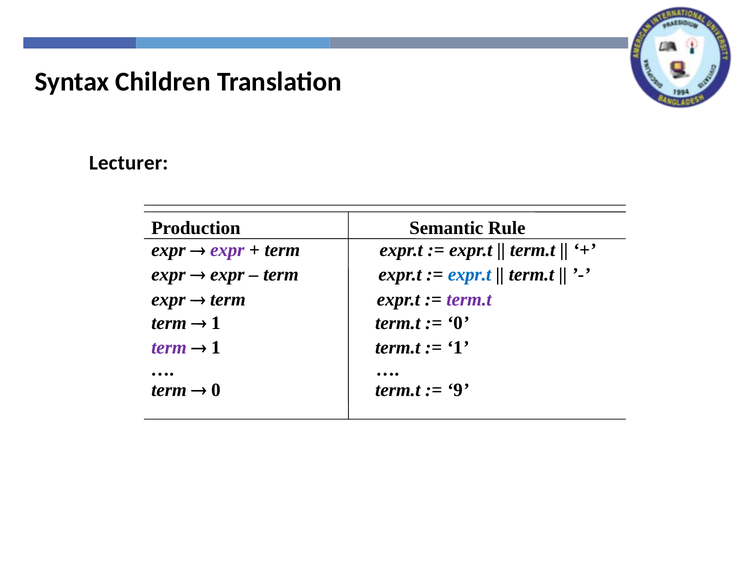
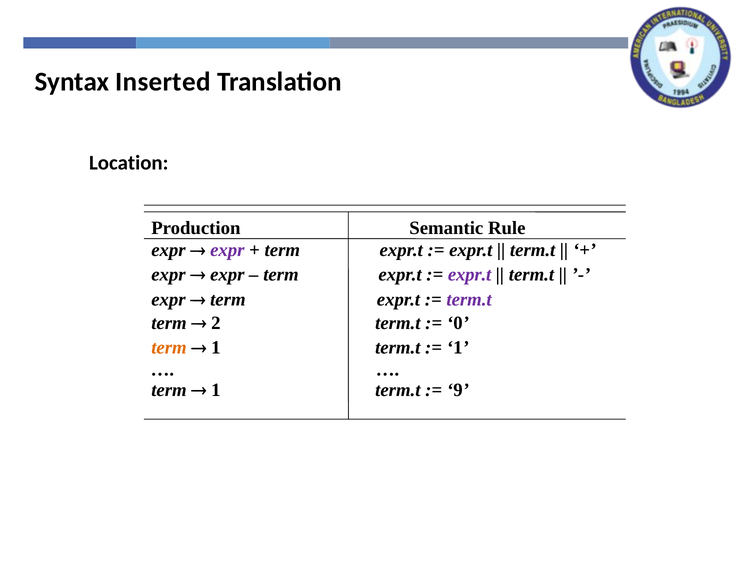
Children: Children -> Inserted
Lecturer: Lecturer -> Location
expr.t at (470, 275) colour: blue -> purple
1 at (216, 323): 1 -> 2
term at (169, 348) colour: purple -> orange
0 at (216, 390): 0 -> 1
